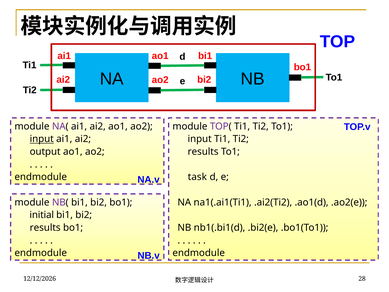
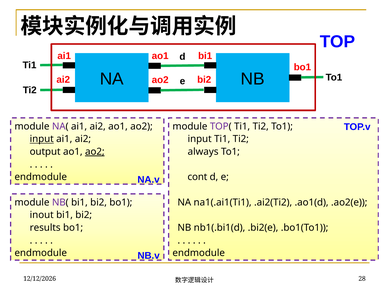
ao2 at (95, 152) underline: none -> present
results at (203, 152): results -> always
task: task -> cont
initial: initial -> inout
